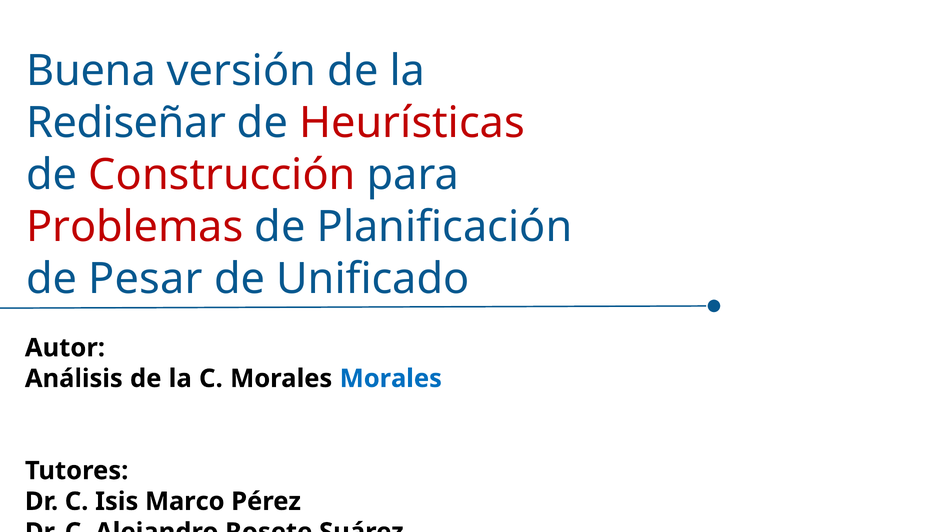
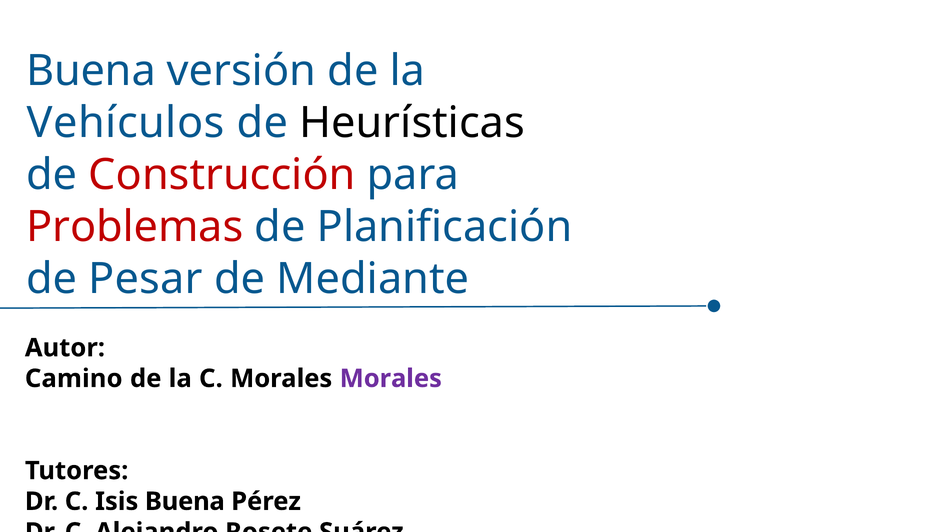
Rediseñar: Rediseñar -> Vehículos
Heurísticas colour: red -> black
Unificado: Unificado -> Mediante
Análisis: Análisis -> Camino
Morales at (391, 378) colour: blue -> purple
Isis Marco: Marco -> Buena
